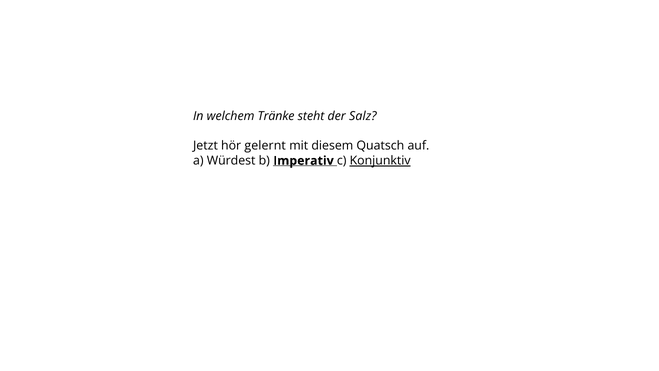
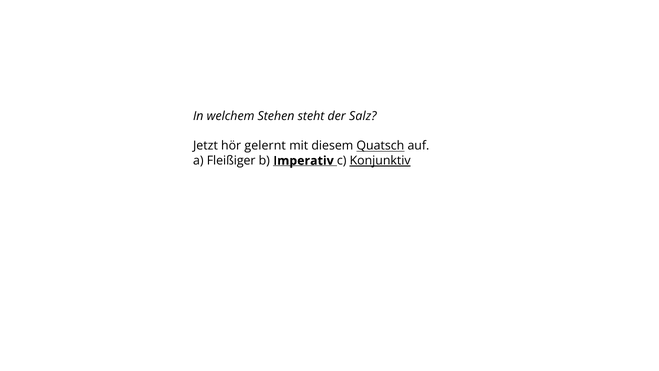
Tränke: Tränke -> Stehen
Quatsch underline: none -> present
Würdest: Würdest -> Fleißiger
